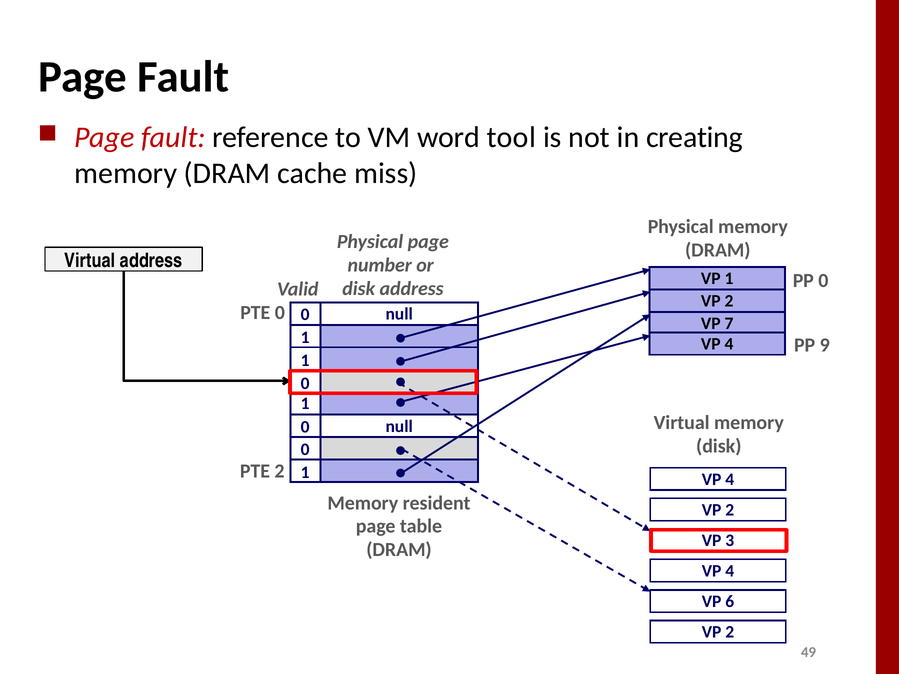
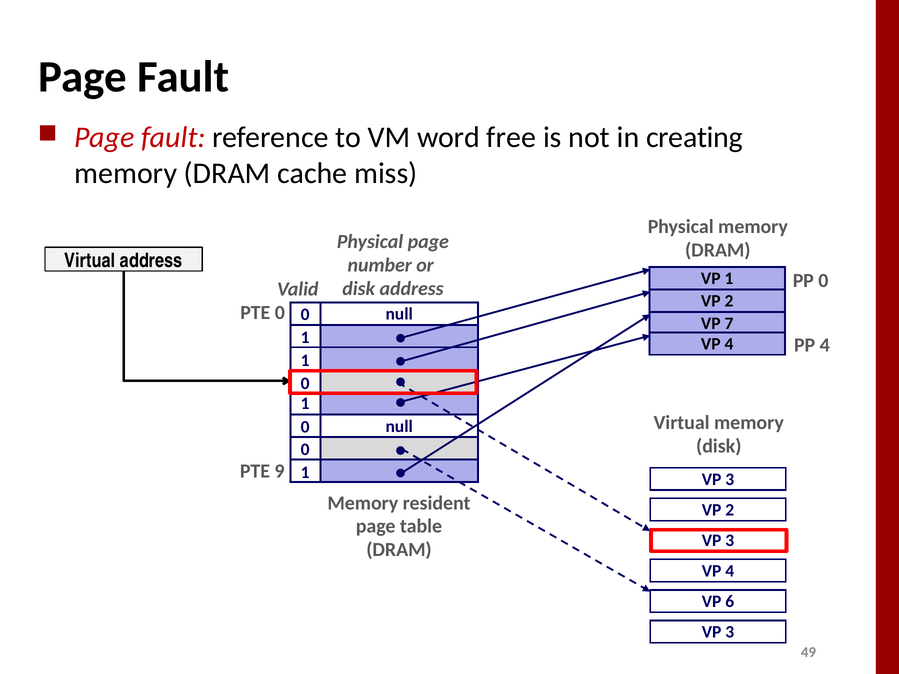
tool: tool -> free
PP 9: 9 -> 4
PTE 2: 2 -> 9
4 at (730, 480): 4 -> 3
2 at (730, 632): 2 -> 3
